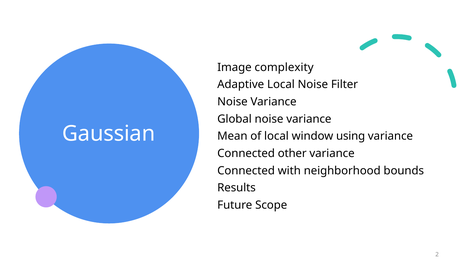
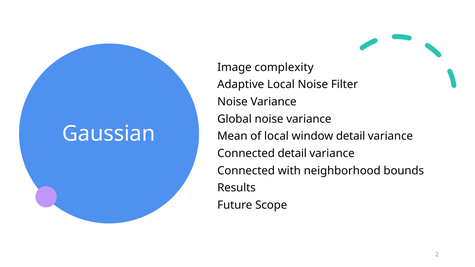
window using: using -> detail
Connected other: other -> detail
